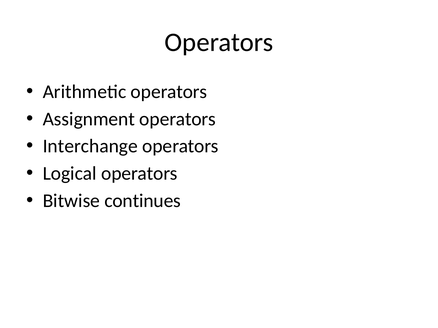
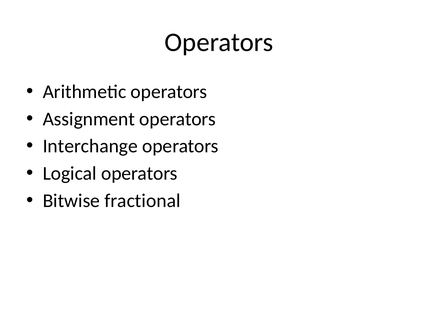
continues: continues -> fractional
